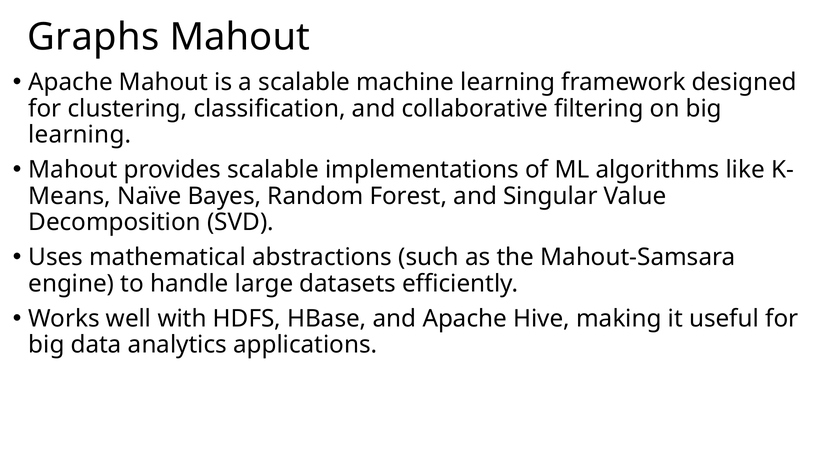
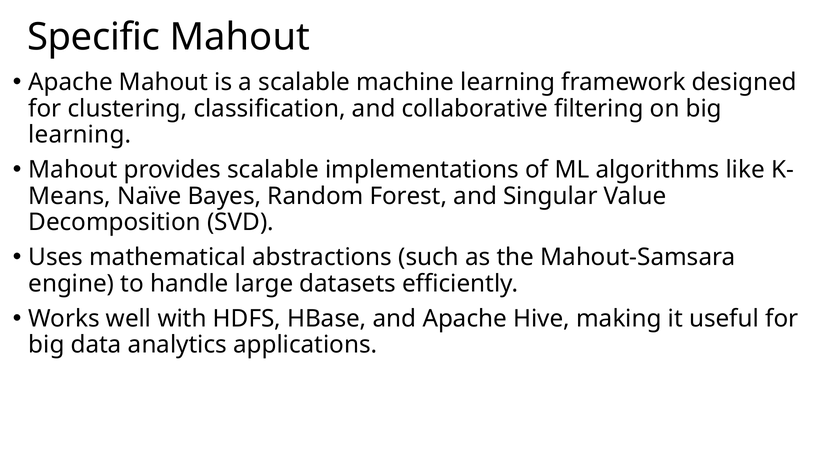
Graphs: Graphs -> Specific
